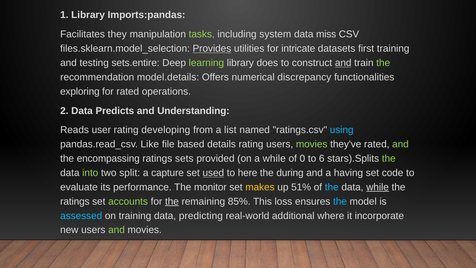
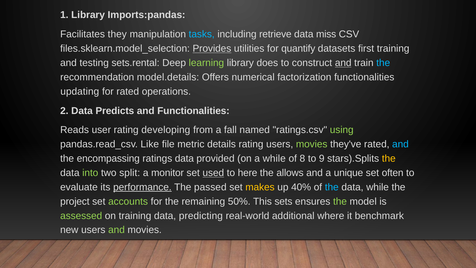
tasks colour: light green -> light blue
system: system -> retrieve
intricate: intricate -> quantify
sets.entire: sets.entire -> sets.rental
the at (383, 63) colour: light green -> light blue
discrepancy: discrepancy -> factorization
exploring: exploring -> updating
and Understanding: Understanding -> Functionalities
list: list -> fall
using colour: light blue -> light green
based: based -> metric
and at (400, 144) colour: light green -> light blue
ratings sets: sets -> data
0: 0 -> 8
6: 6 -> 9
the at (389, 158) colour: light green -> yellow
capture: capture -> monitor
during: during -> allows
having: having -> unique
code: code -> often
performance underline: none -> present
monitor: monitor -> passed
51%: 51% -> 40%
while at (378, 187) underline: present -> none
ratings at (75, 201): ratings -> project
the at (172, 201) underline: present -> none
85%: 85% -> 50%
loss: loss -> sets
the at (340, 201) colour: light blue -> light green
assessed colour: light blue -> light green
incorporate: incorporate -> benchmark
